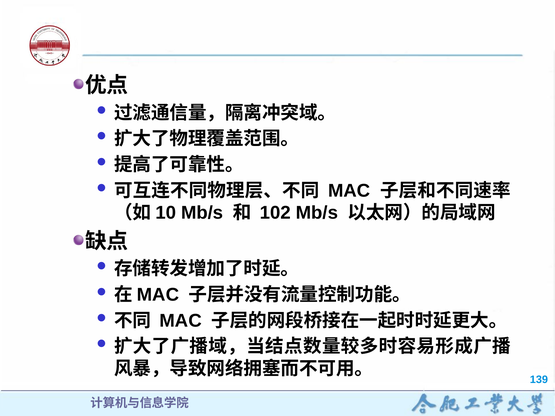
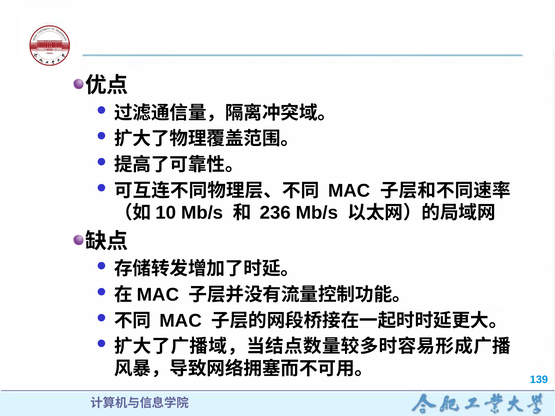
102: 102 -> 236
